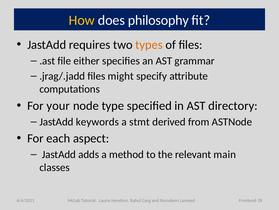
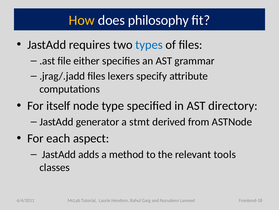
types colour: orange -> blue
might: might -> lexers
your: your -> itself
keywords: keywords -> generator
main: main -> tools
